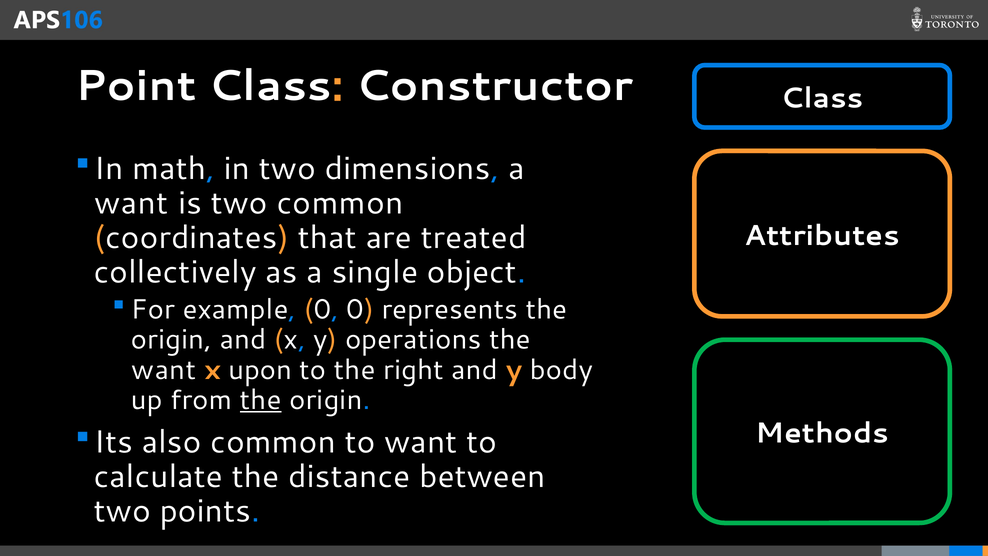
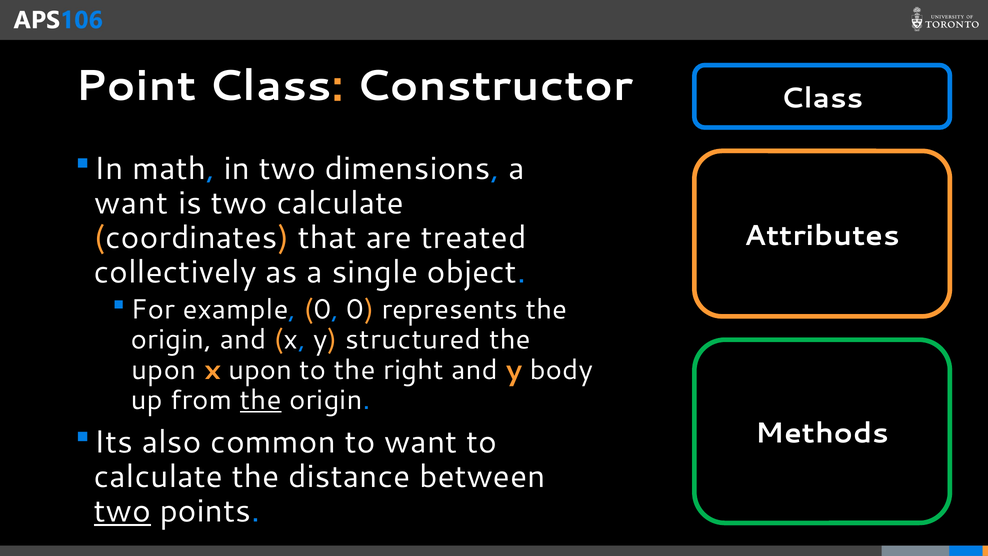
two common: common -> calculate
operations: operations -> structured
want at (164, 370): want -> upon
two at (122, 511) underline: none -> present
